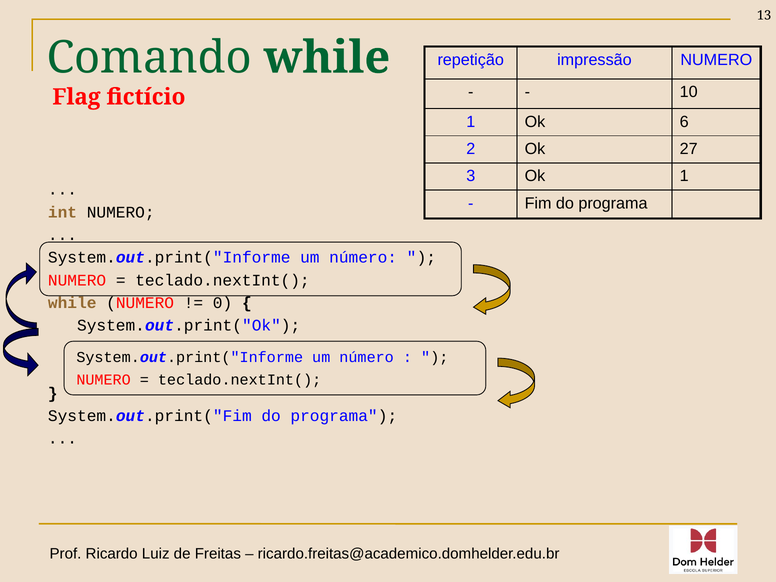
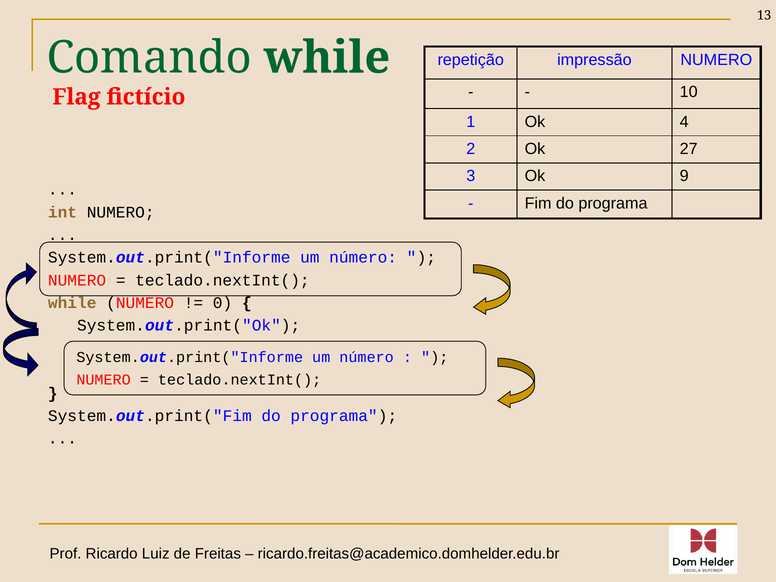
6: 6 -> 4
Ok 1: 1 -> 9
